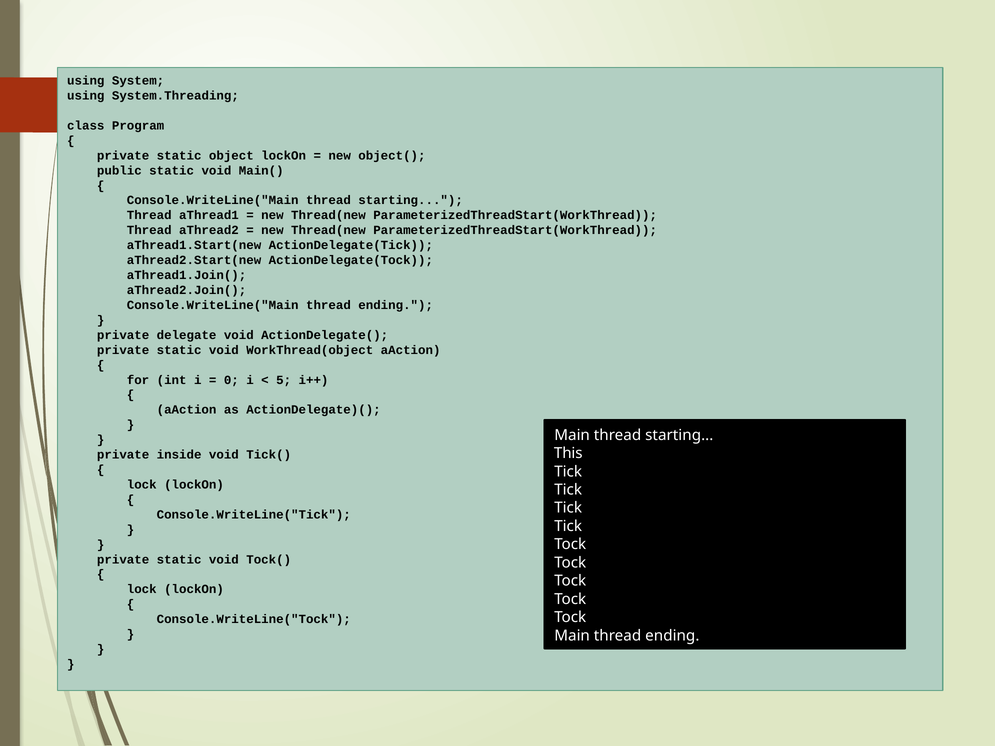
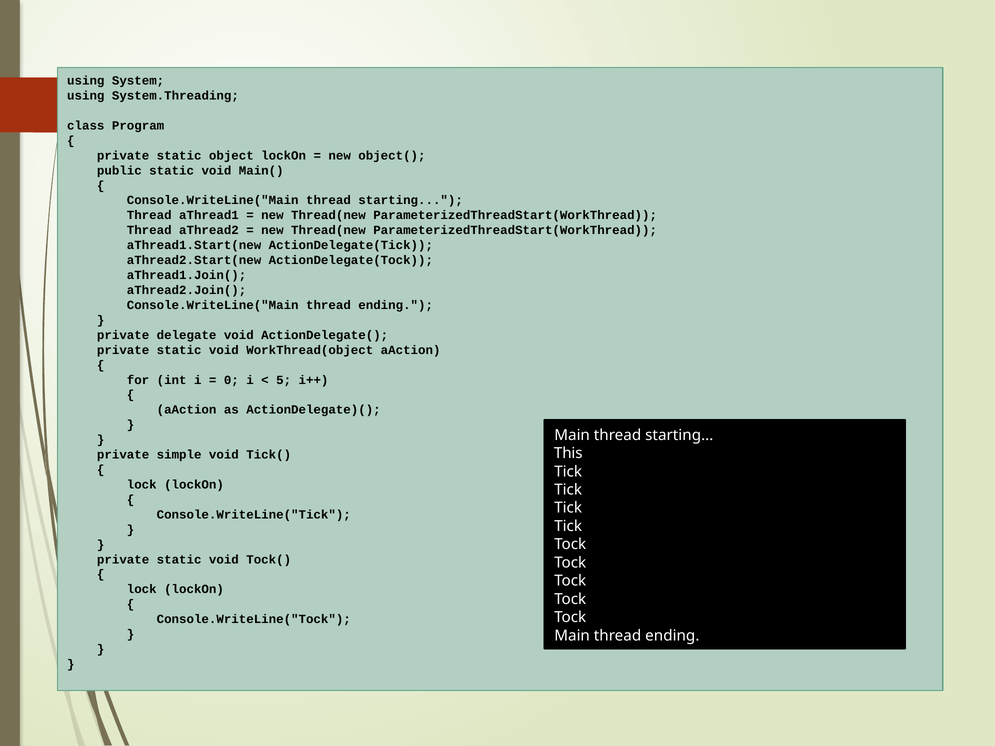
inside: inside -> simple
